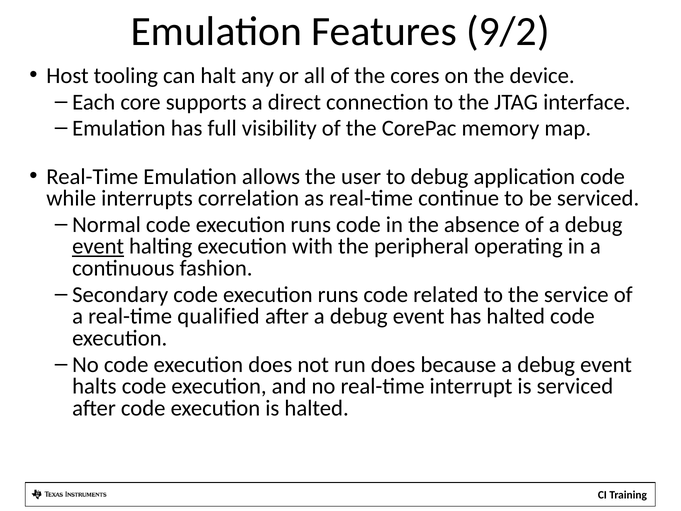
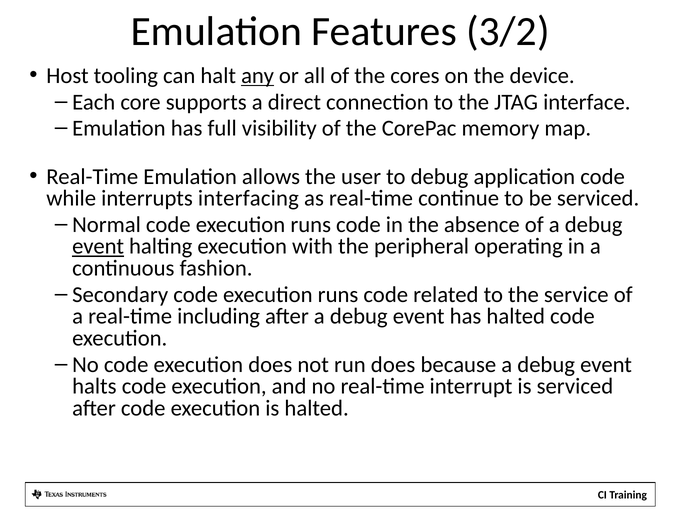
9/2: 9/2 -> 3/2
any underline: none -> present
correlation: correlation -> interfacing
qualified: qualified -> including
